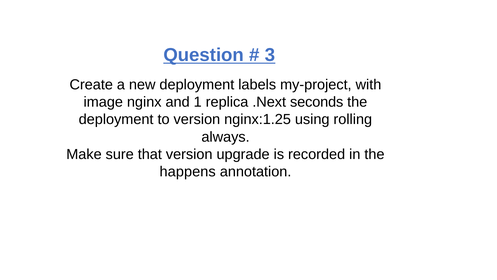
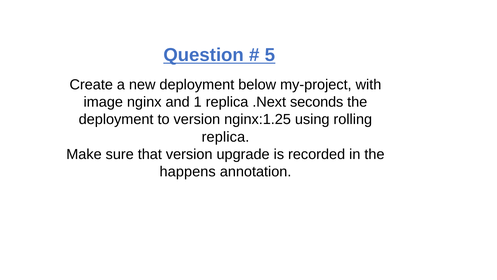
3: 3 -> 5
labels: labels -> below
always at (226, 137): always -> replica
